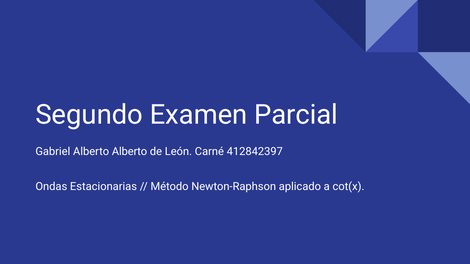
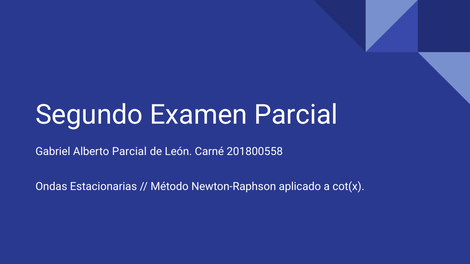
Alberto Alberto: Alberto -> Parcial
412842397: 412842397 -> 201800558
